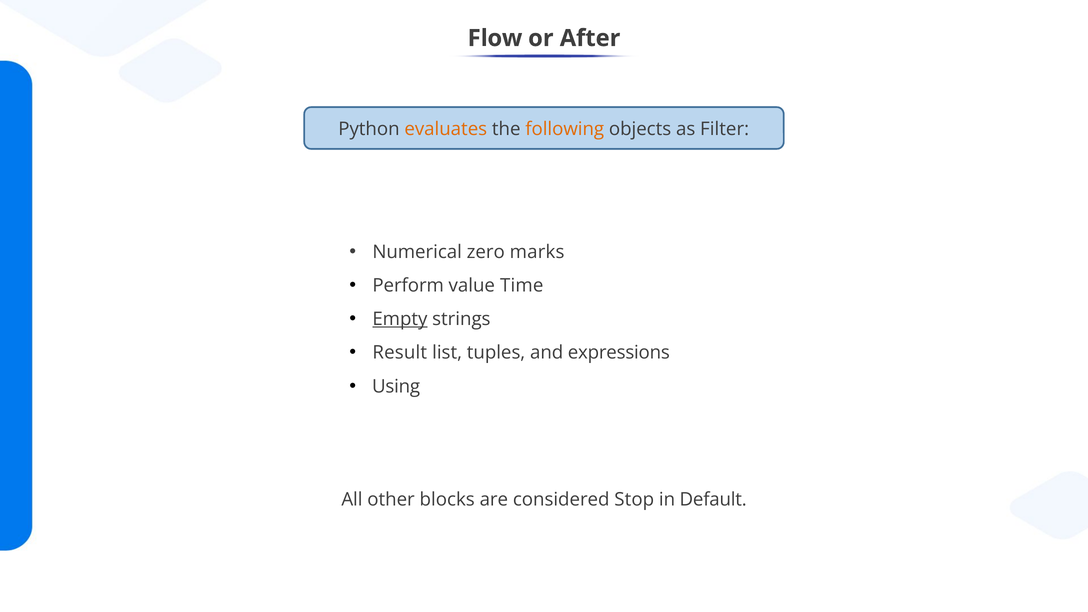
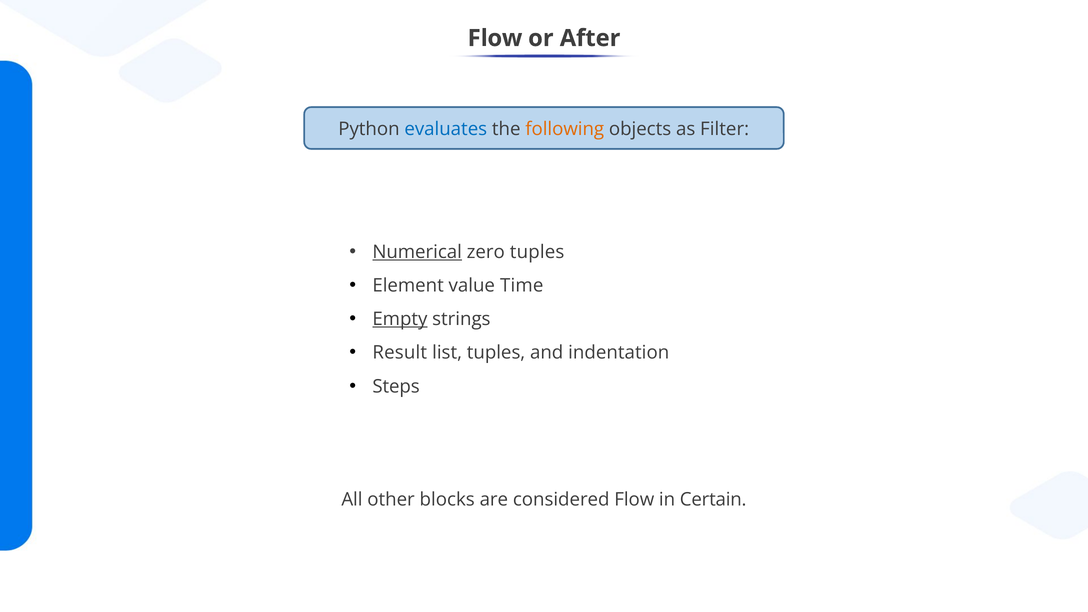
evaluates colour: orange -> blue
Numerical underline: none -> present
zero marks: marks -> tuples
Perform: Perform -> Element
expressions: expressions -> indentation
Using: Using -> Steps
considered Stop: Stop -> Flow
Default: Default -> Certain
